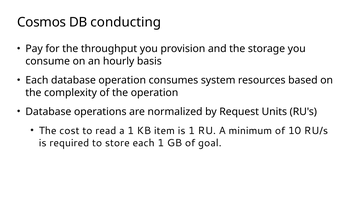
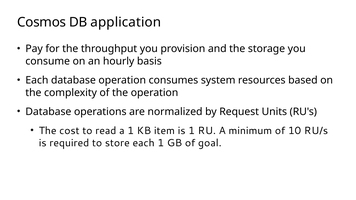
conducting: conducting -> application
